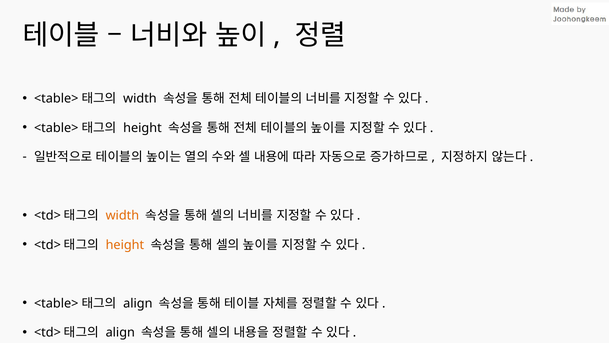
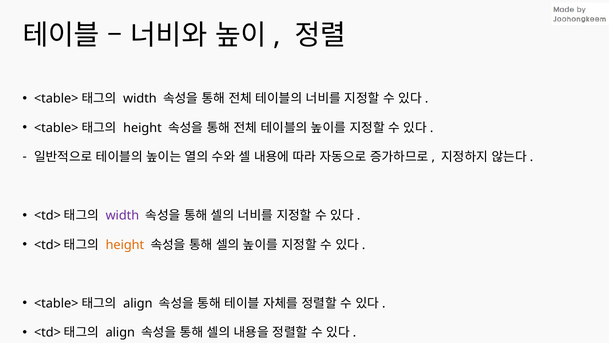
width at (122, 215) colour: orange -> purple
